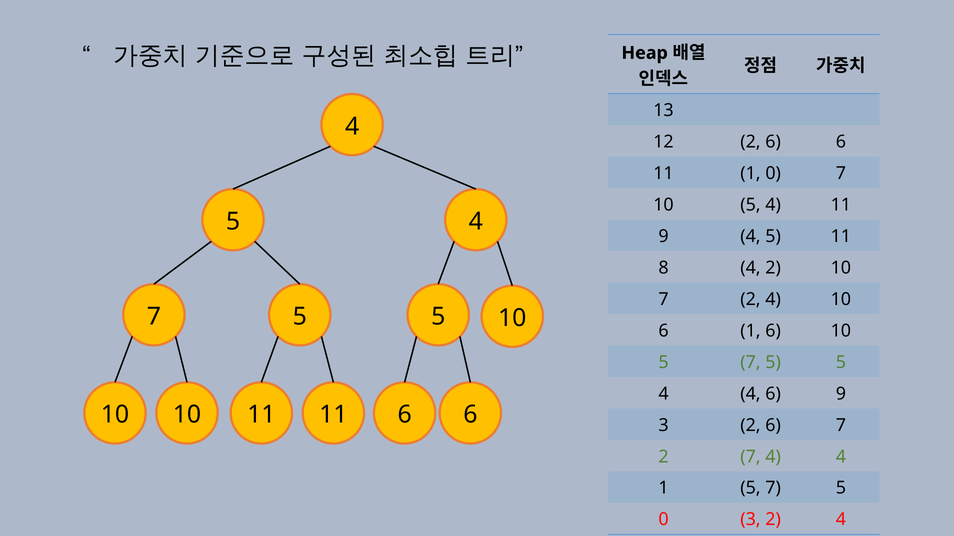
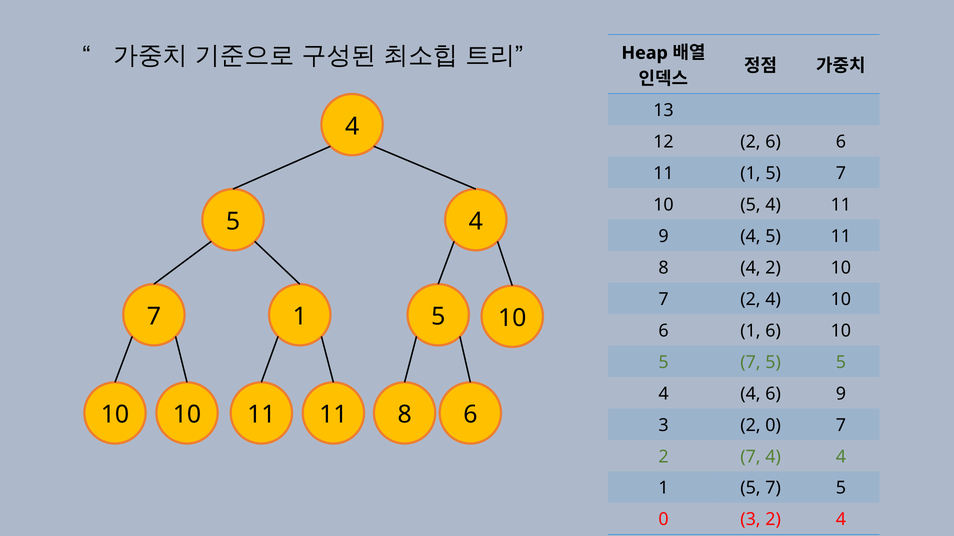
11 1 0: 0 -> 5
5 at (300, 317): 5 -> 1
11 11 6: 6 -> 8
3 2 6: 6 -> 0
